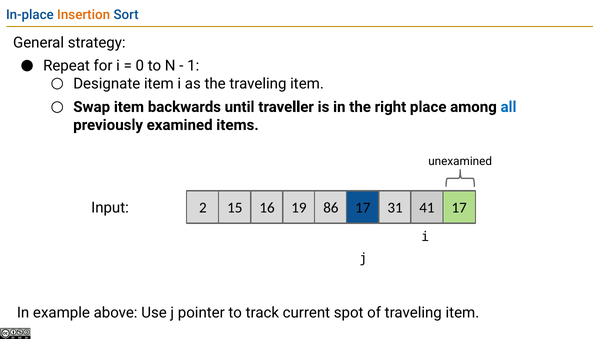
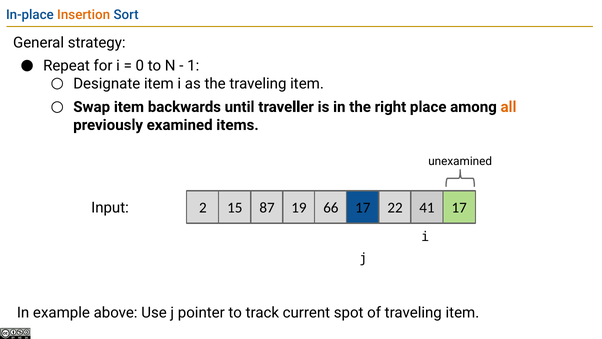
all colour: blue -> orange
16: 16 -> 87
86: 86 -> 66
31: 31 -> 22
